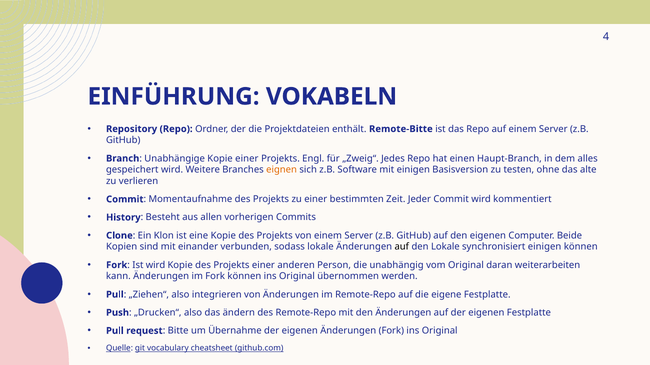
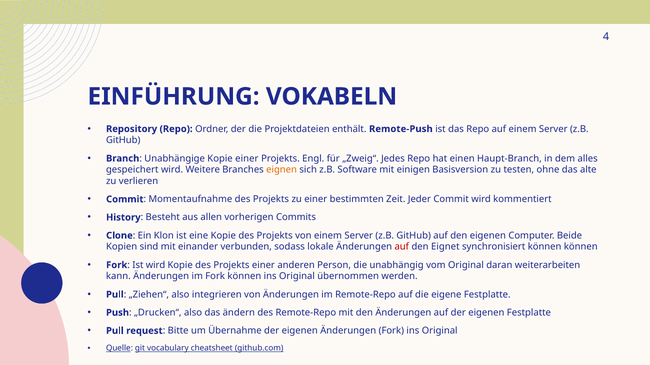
Remote-Bitte: Remote-Bitte -> Remote-Push
auf at (402, 247) colour: black -> red
den Lokale: Lokale -> Eignet
synchronisiert einigen: einigen -> können
